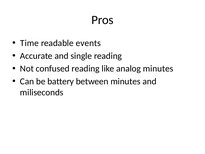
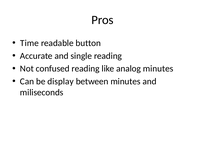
events: events -> button
battery: battery -> display
